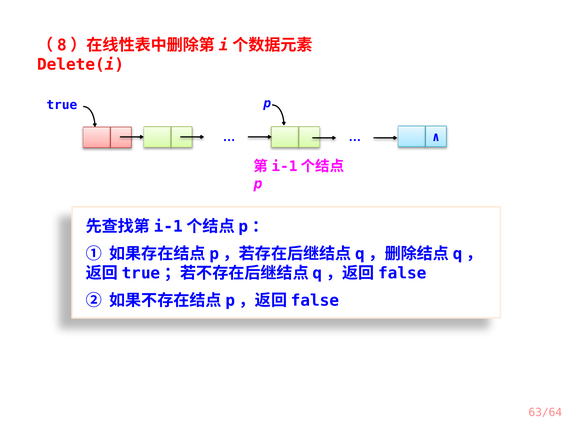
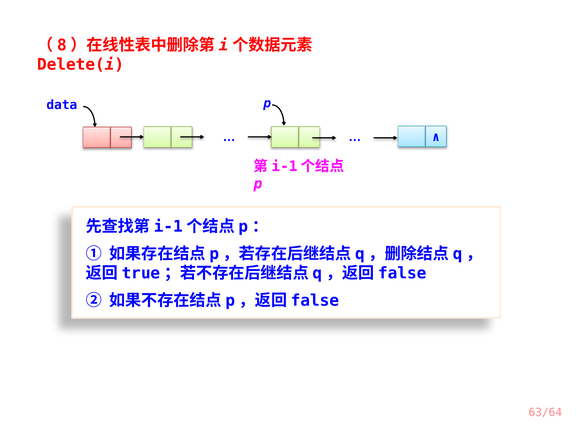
true: true -> data
